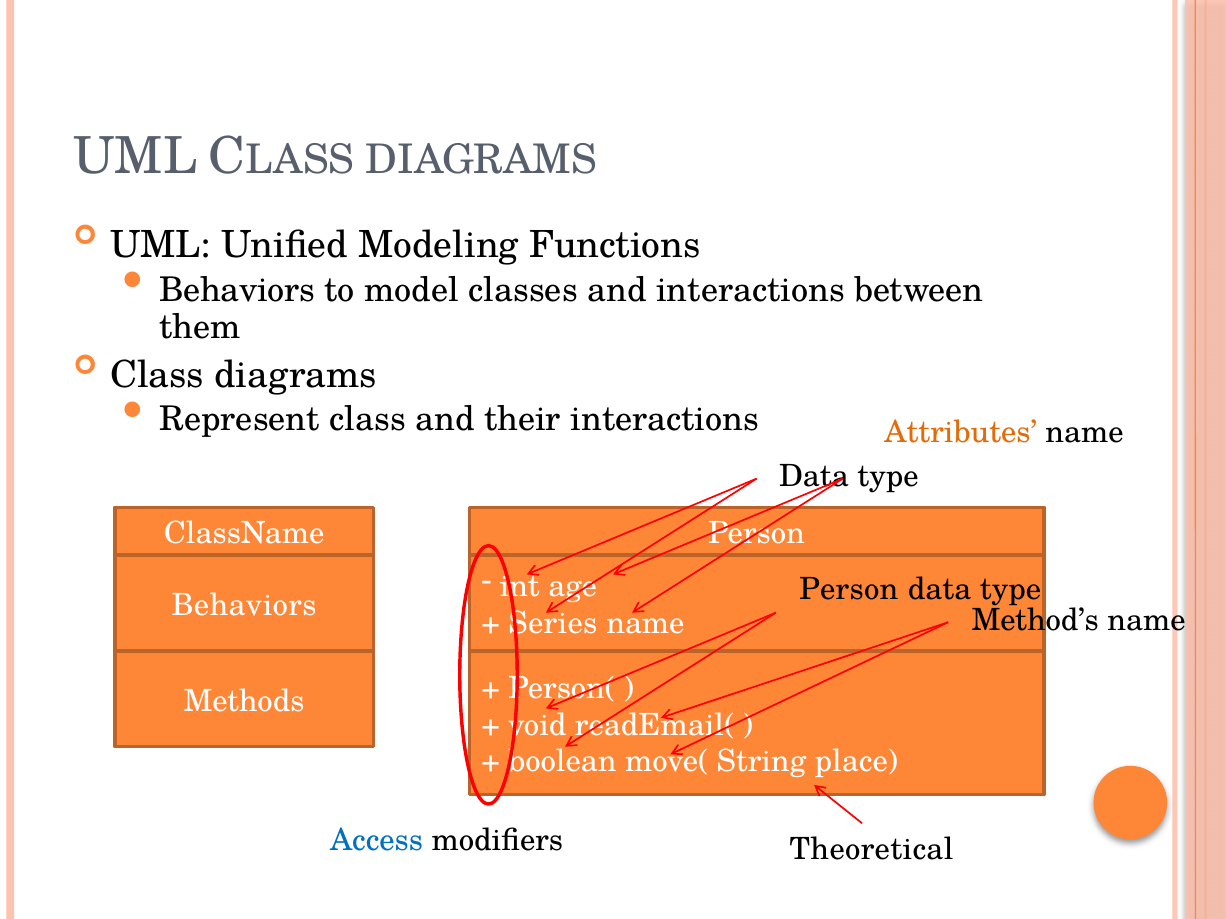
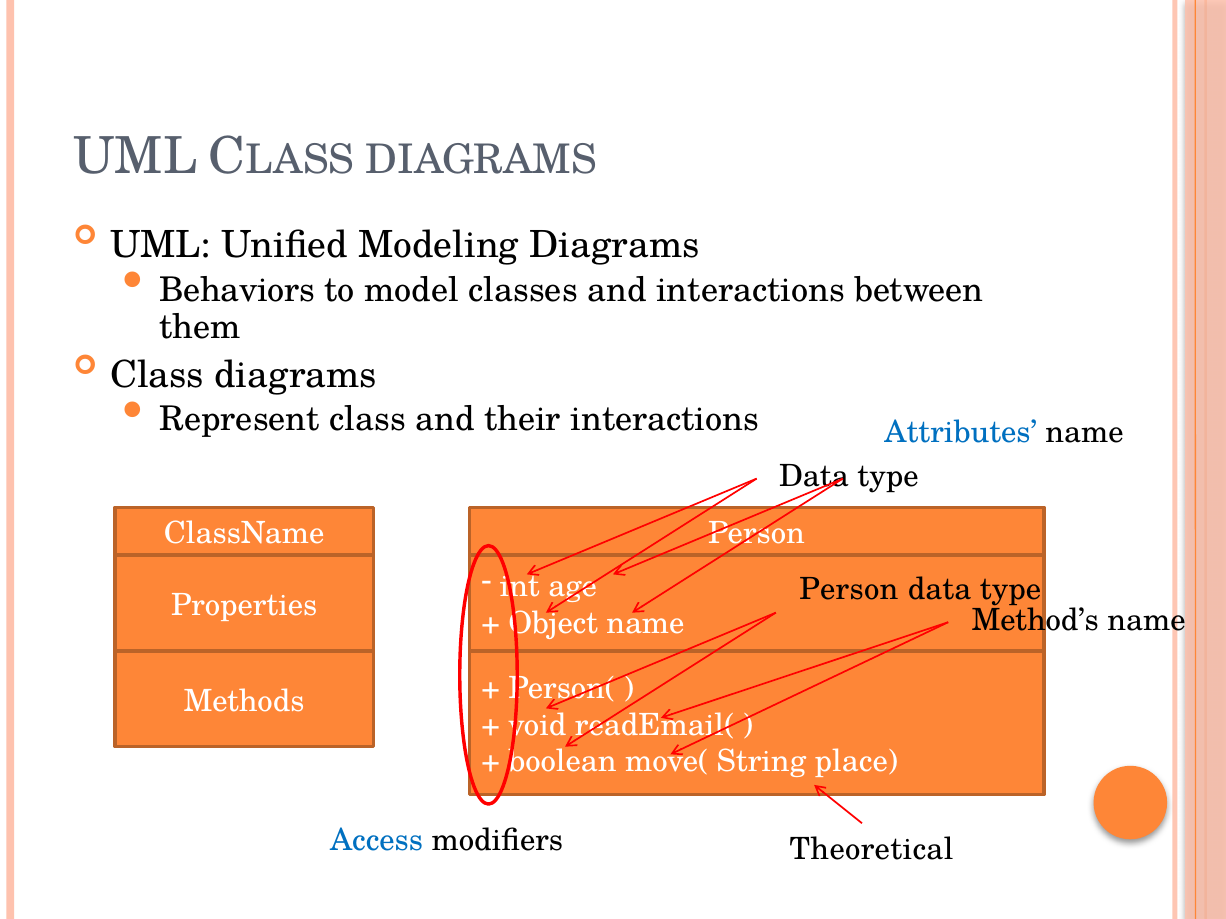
Modeling Functions: Functions -> Diagrams
Attributes colour: orange -> blue
Behaviors at (244, 605): Behaviors -> Properties
Series: Series -> Object
